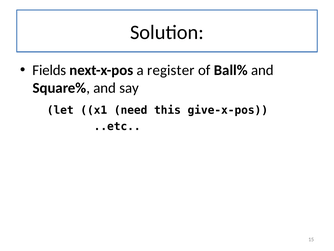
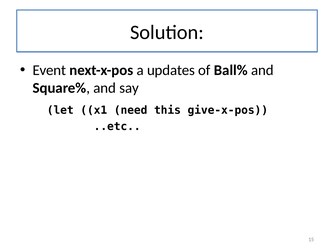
Fields: Fields -> Event
register: register -> updates
